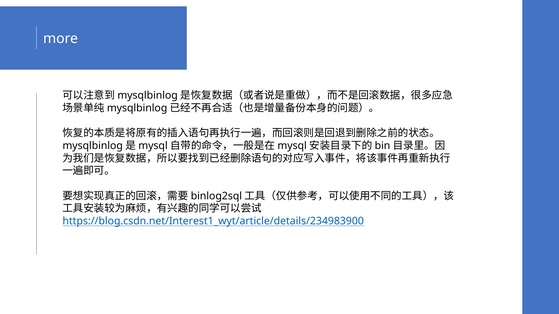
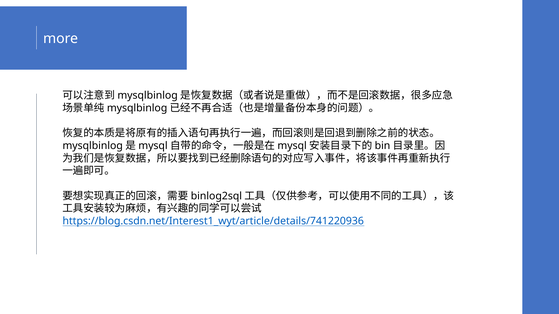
https://blog.csdn.net/Interest1_wyt/article/details/234983900: https://blog.csdn.net/Interest1_wyt/article/details/234983900 -> https://blog.csdn.net/Interest1_wyt/article/details/741220936
